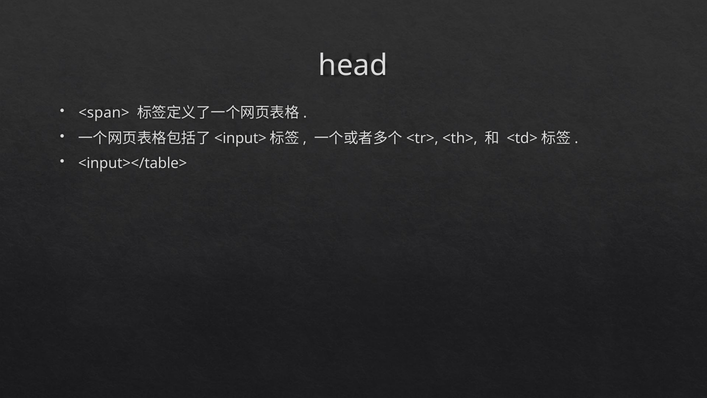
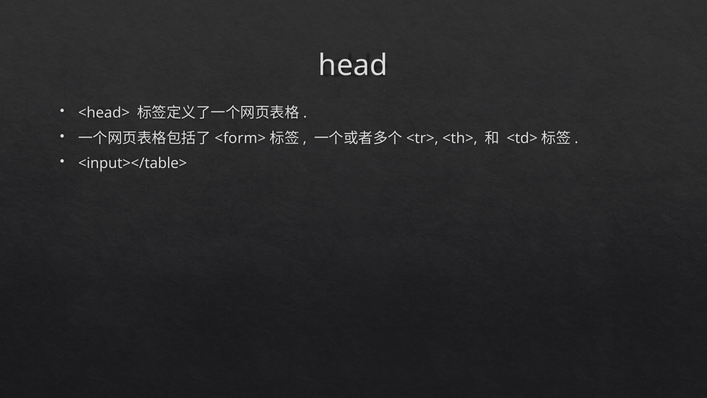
<span>: <span> -> <head>
<input>: <input> -> <form>
